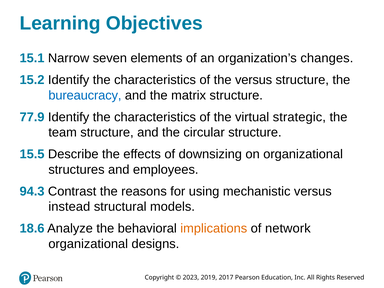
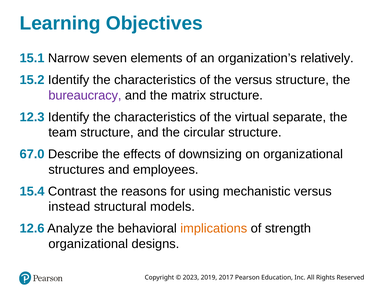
changes: changes -> relatively
bureaucracy colour: blue -> purple
77.9: 77.9 -> 12.3
strategic: strategic -> separate
15.5: 15.5 -> 67.0
94.3: 94.3 -> 15.4
18.6: 18.6 -> 12.6
network: network -> strength
